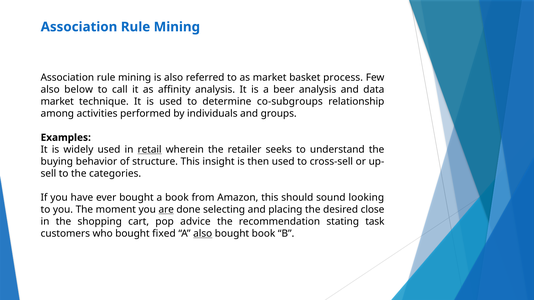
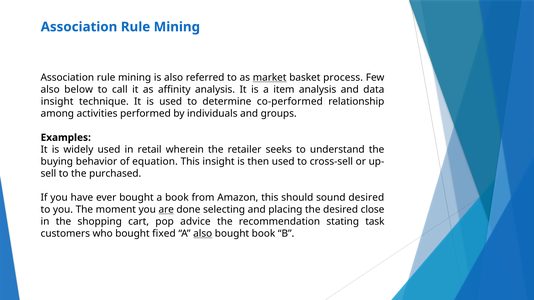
market at (270, 78) underline: none -> present
beer: beer -> item
market at (57, 102): market -> insight
co-subgroups: co-subgroups -> co-performed
retail underline: present -> none
structure: structure -> equation
categories: categories -> purchased
sound looking: looking -> desired
